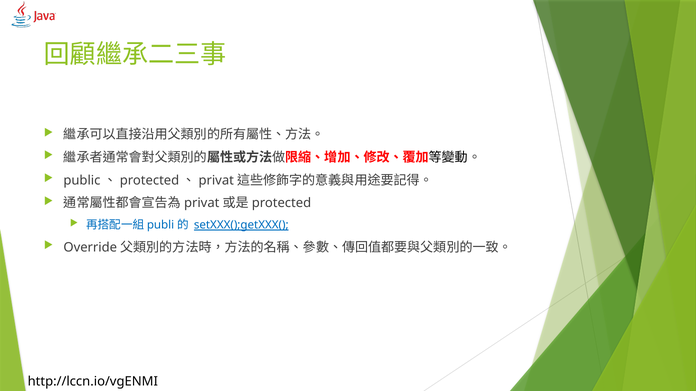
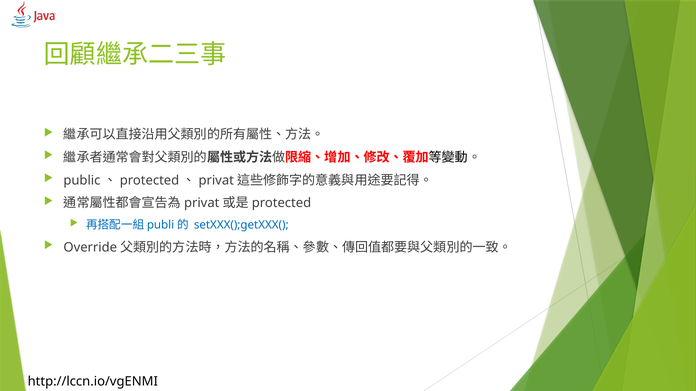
setXXX();getXXX( underline: present -> none
